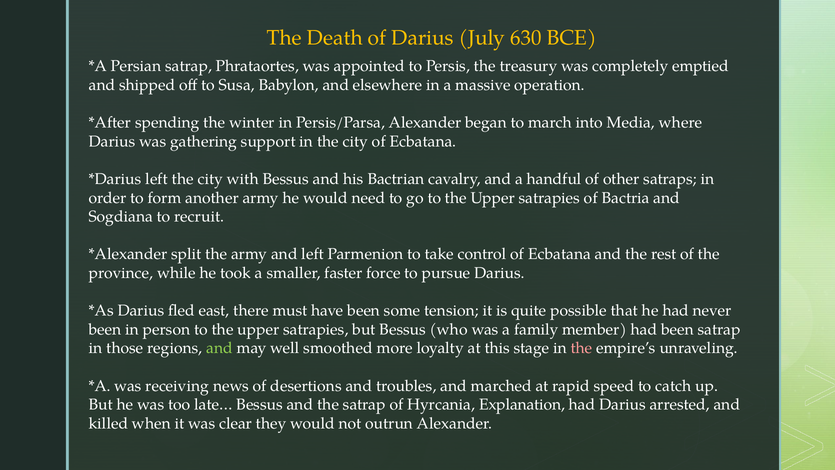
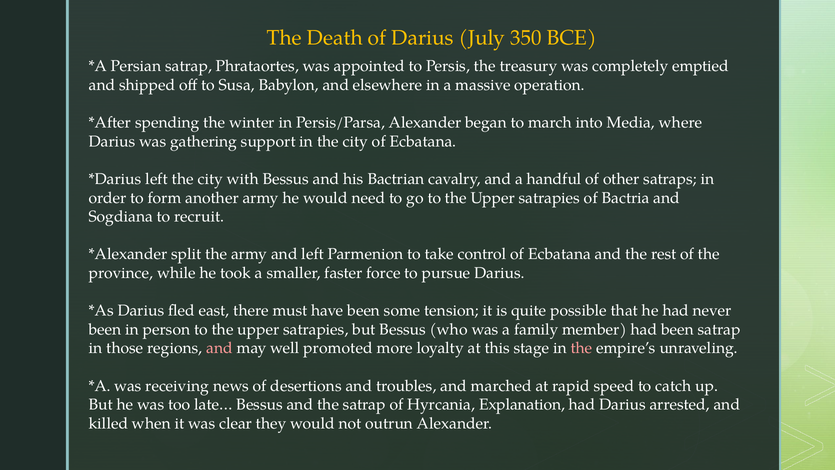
630: 630 -> 350
and at (220, 348) colour: light green -> pink
smoothed: smoothed -> promoted
